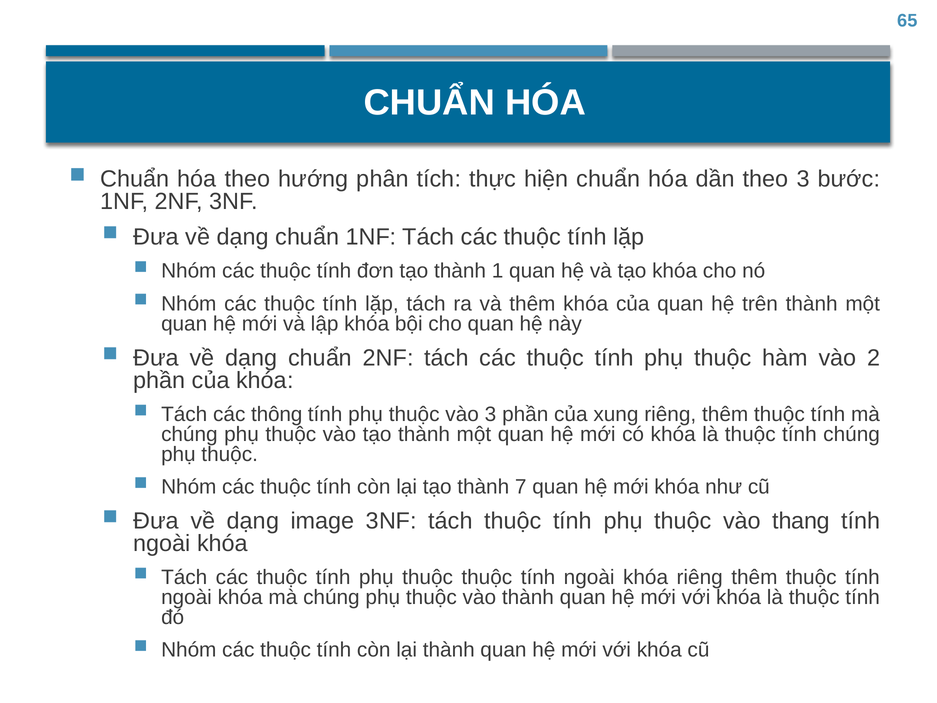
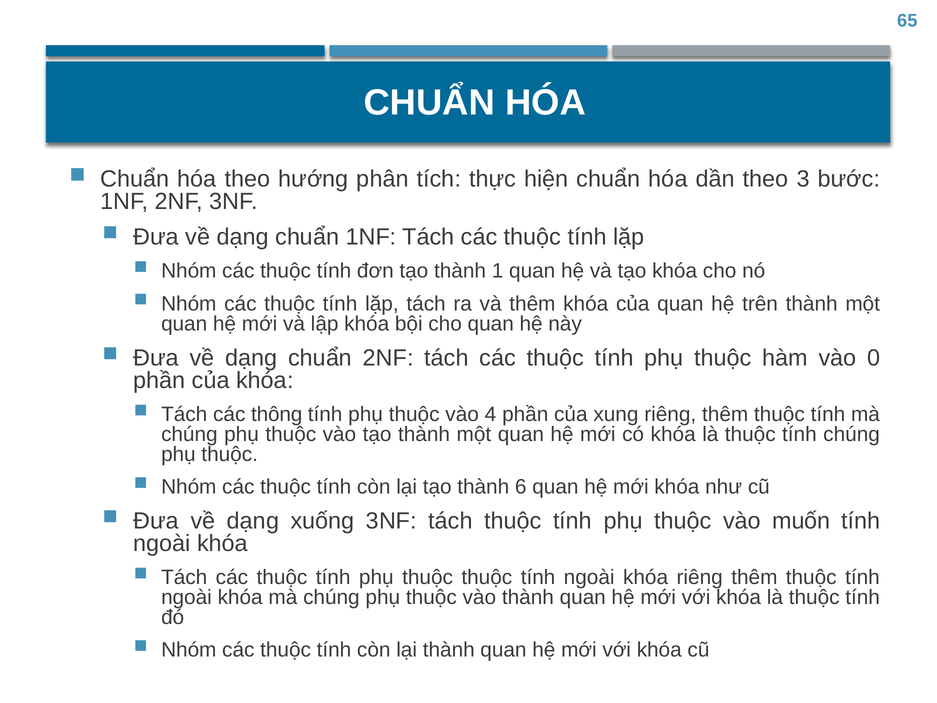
2: 2 -> 0
vào 3: 3 -> 4
7: 7 -> 6
image: image -> xuống
thang: thang -> muốn
